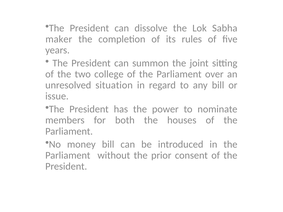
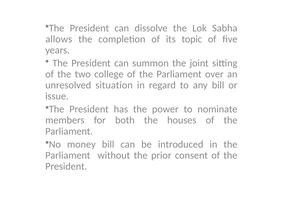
maker: maker -> allows
rules: rules -> topic
